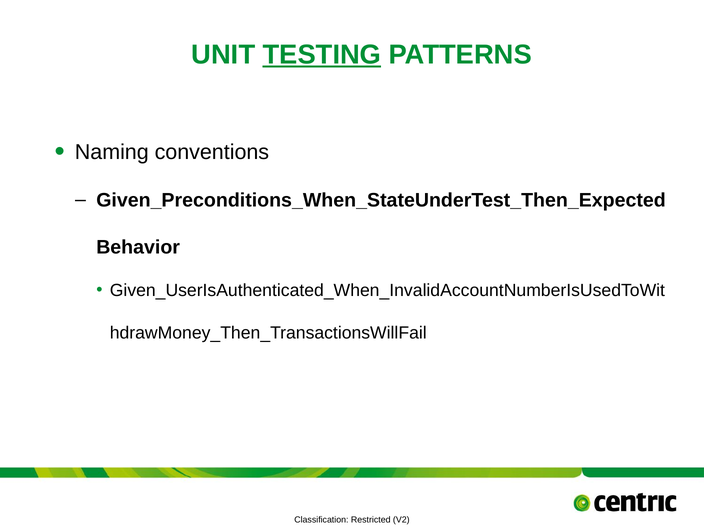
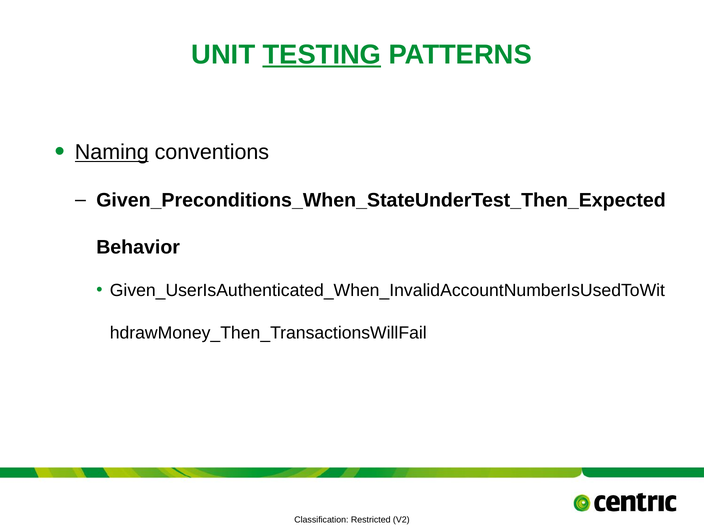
Naming underline: none -> present
